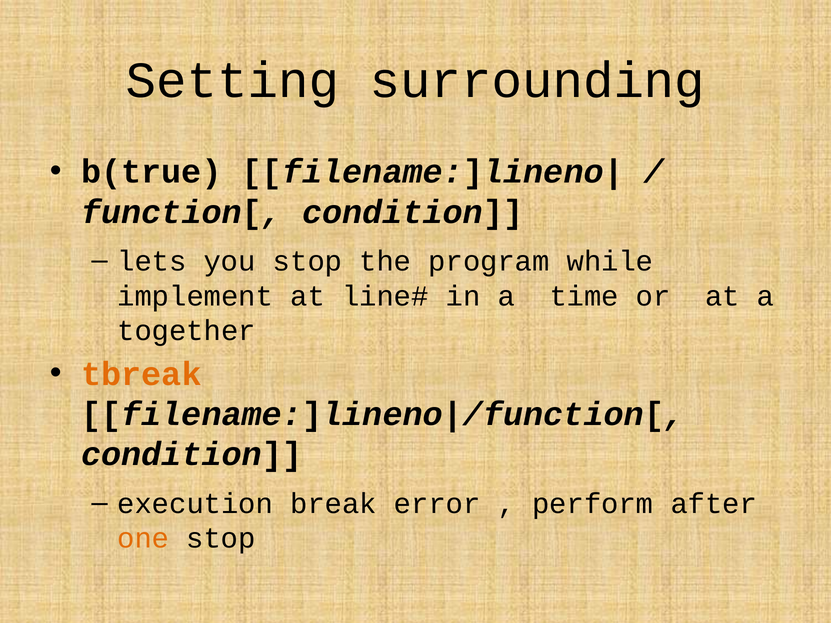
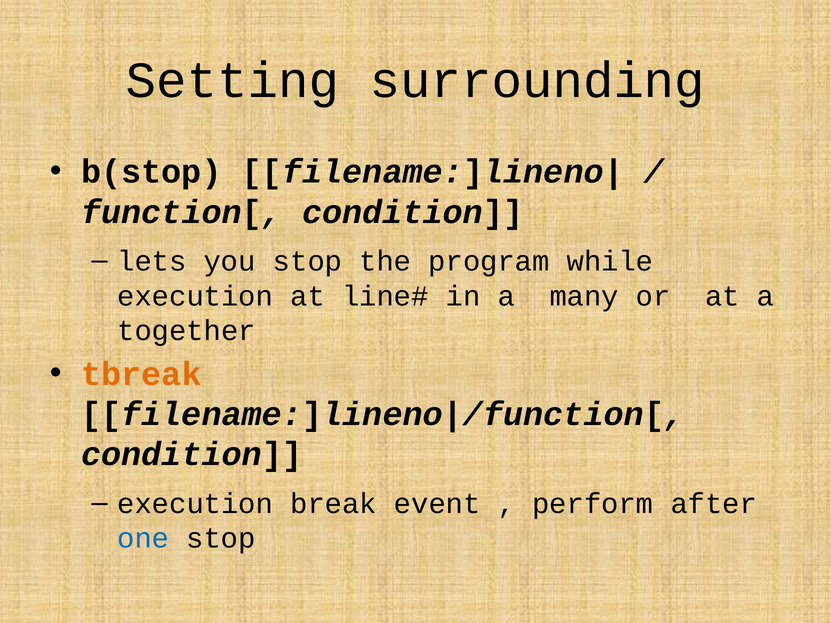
b(true: b(true -> b(stop
implement at (195, 296): implement -> execution
time: time -> many
error: error -> event
one colour: orange -> blue
